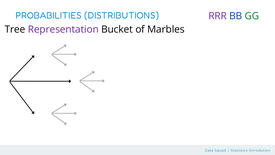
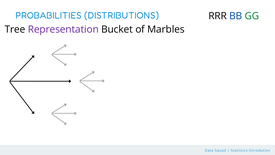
RRR colour: purple -> black
